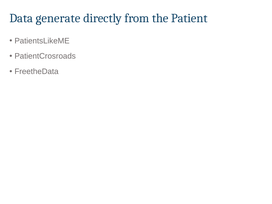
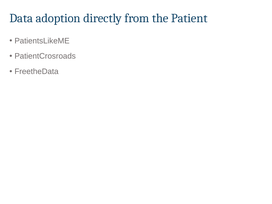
generate: generate -> adoption
